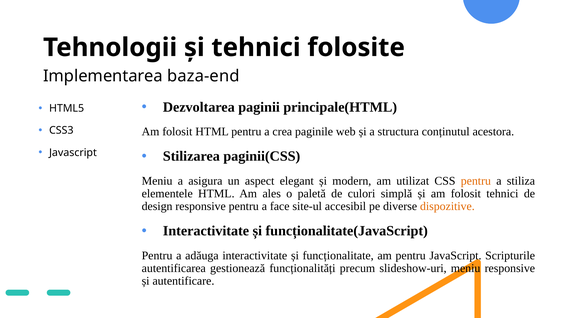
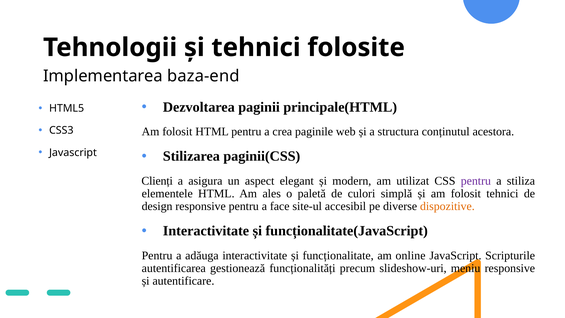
Meniu at (157, 181): Meniu -> Clienți
pentru at (476, 181) colour: orange -> purple
am pentru: pentru -> online
